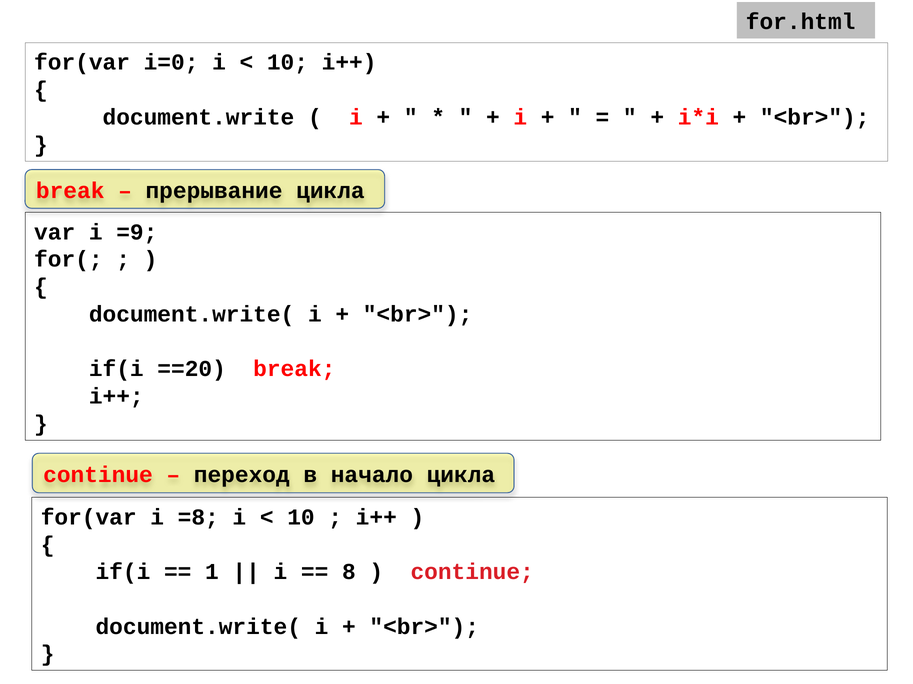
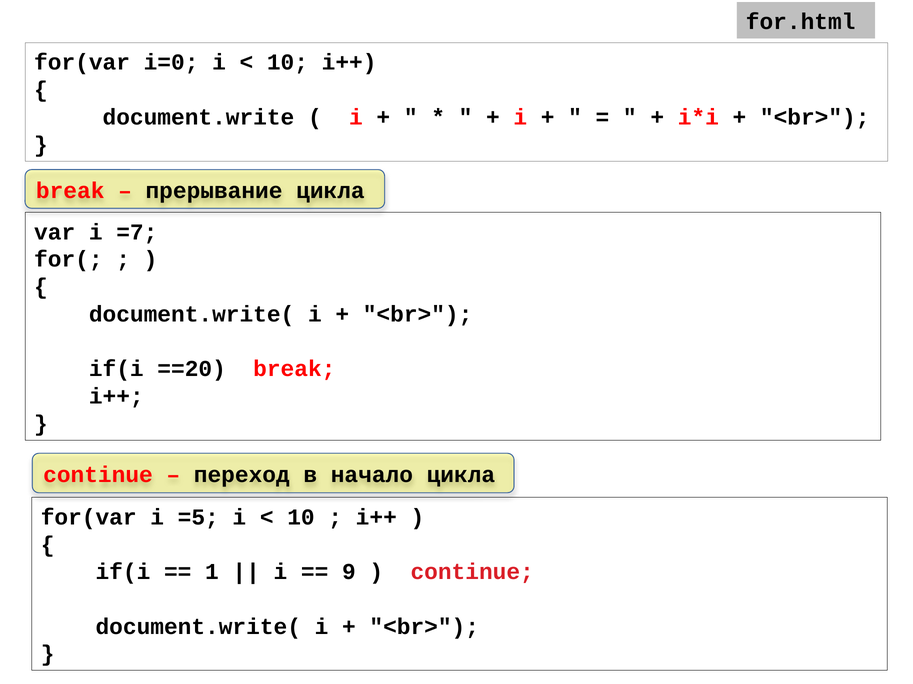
=9: =9 -> =7
=8: =8 -> =5
8: 8 -> 9
